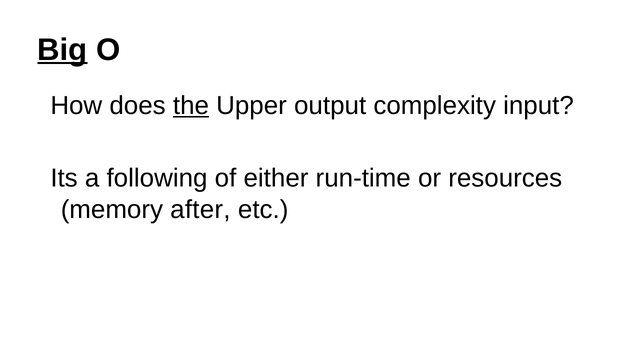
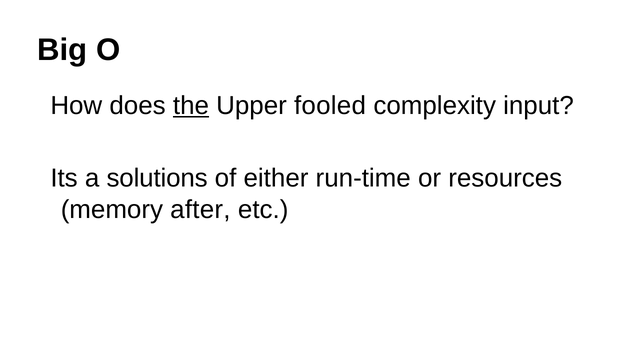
Big underline: present -> none
output: output -> fooled
following: following -> solutions
